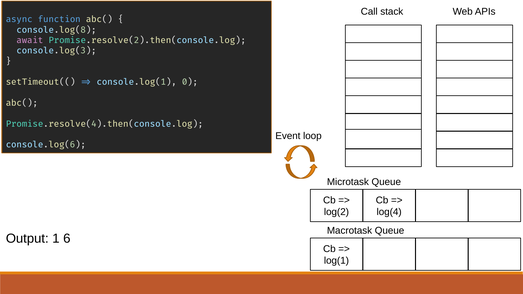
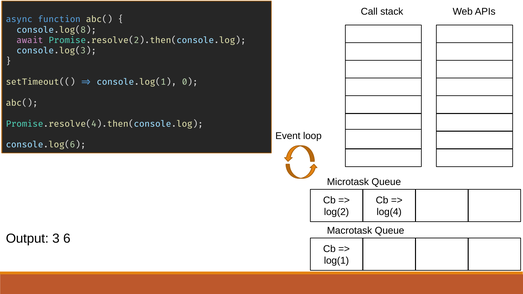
1: 1 -> 3
